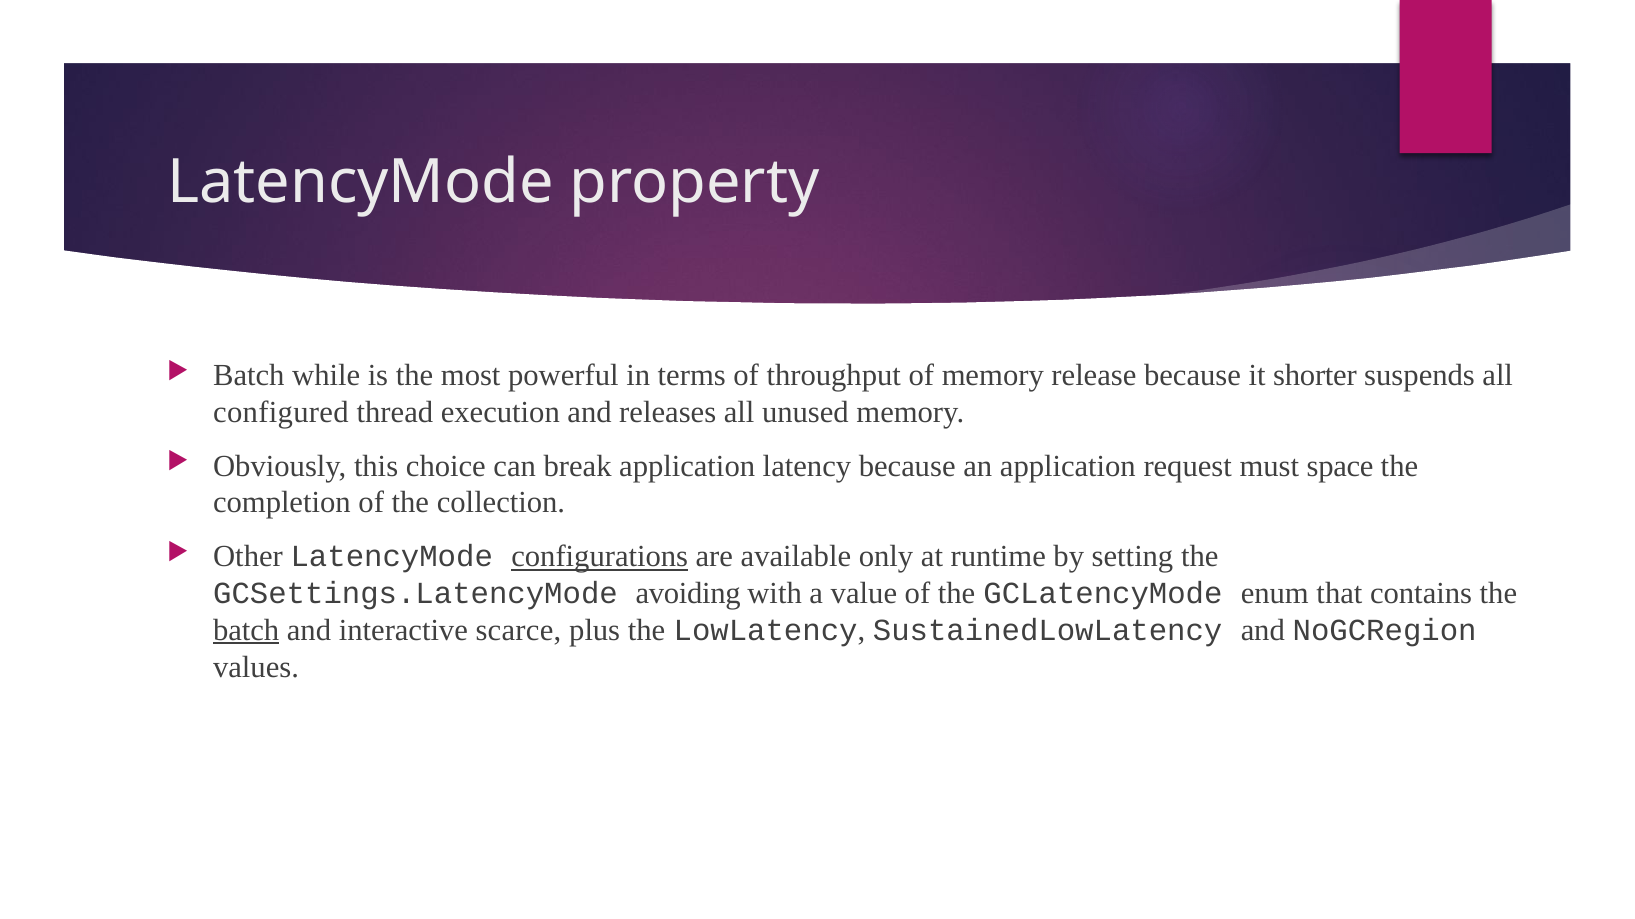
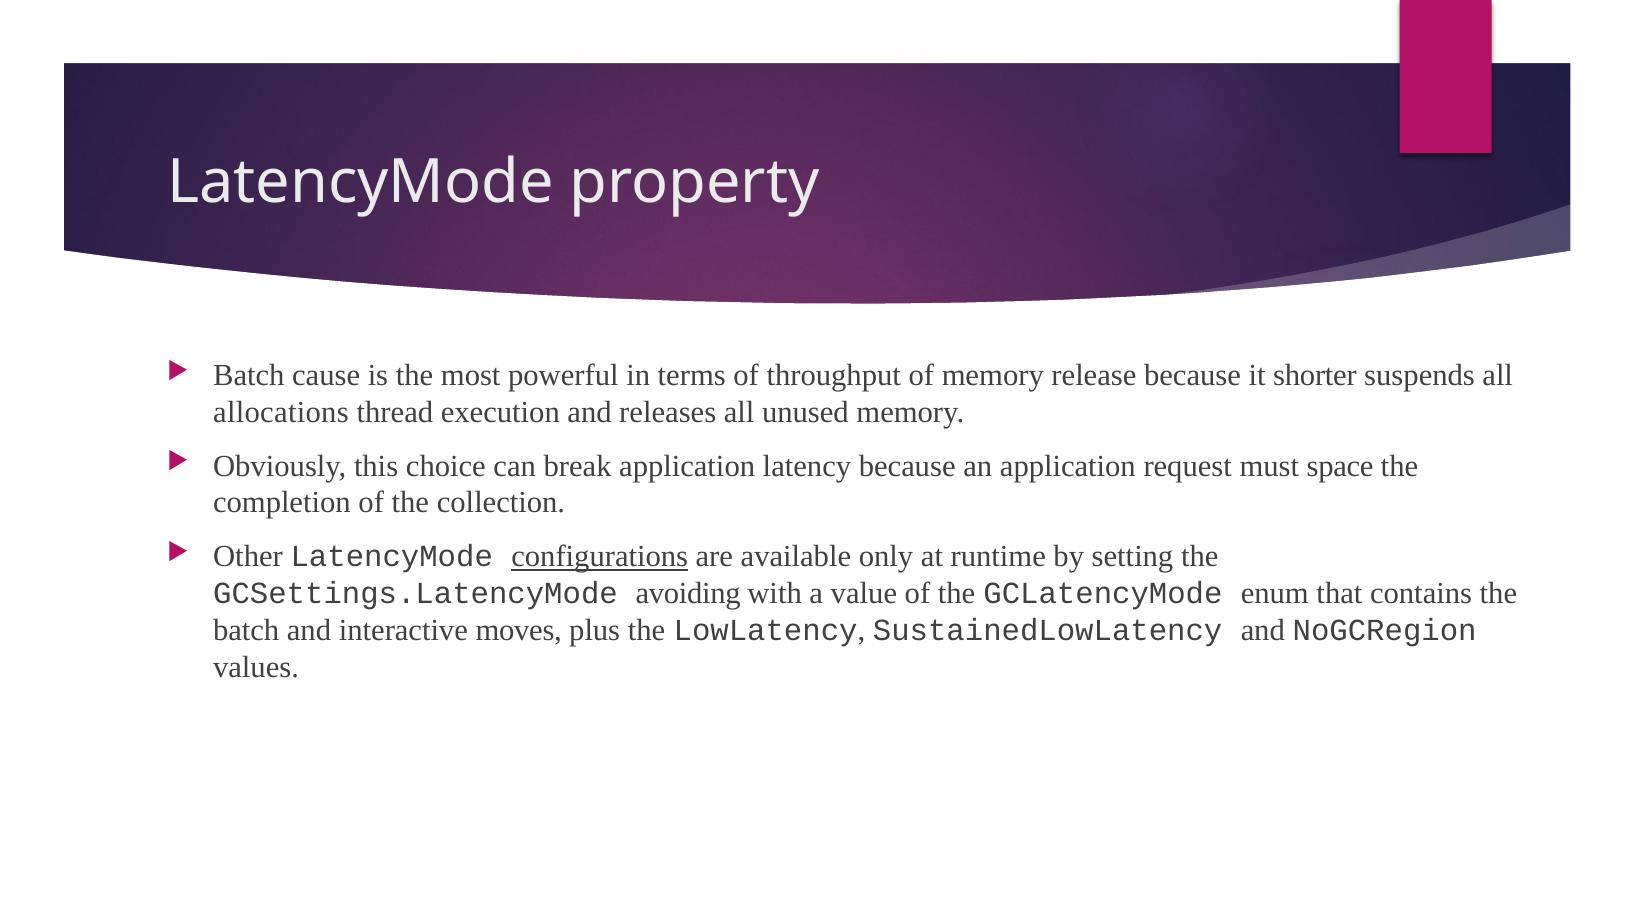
while: while -> cause
configured: configured -> allocations
batch at (246, 631) underline: present -> none
scarce: scarce -> moves
